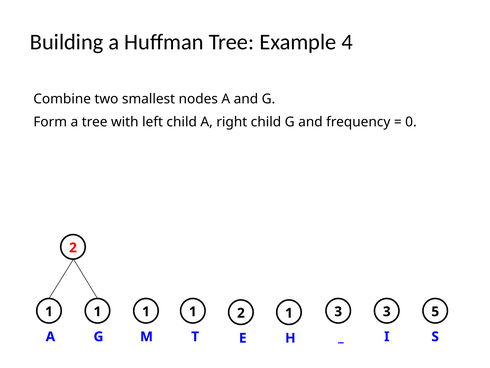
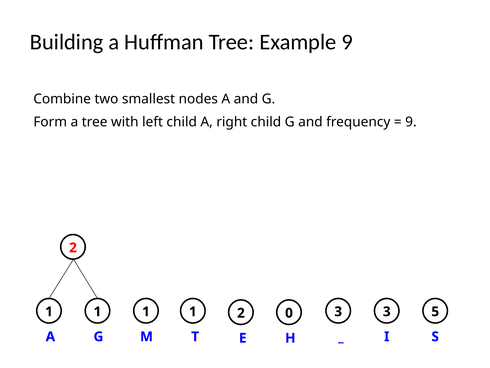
Example 4: 4 -> 9
0 at (411, 122): 0 -> 9
2 1: 1 -> 0
